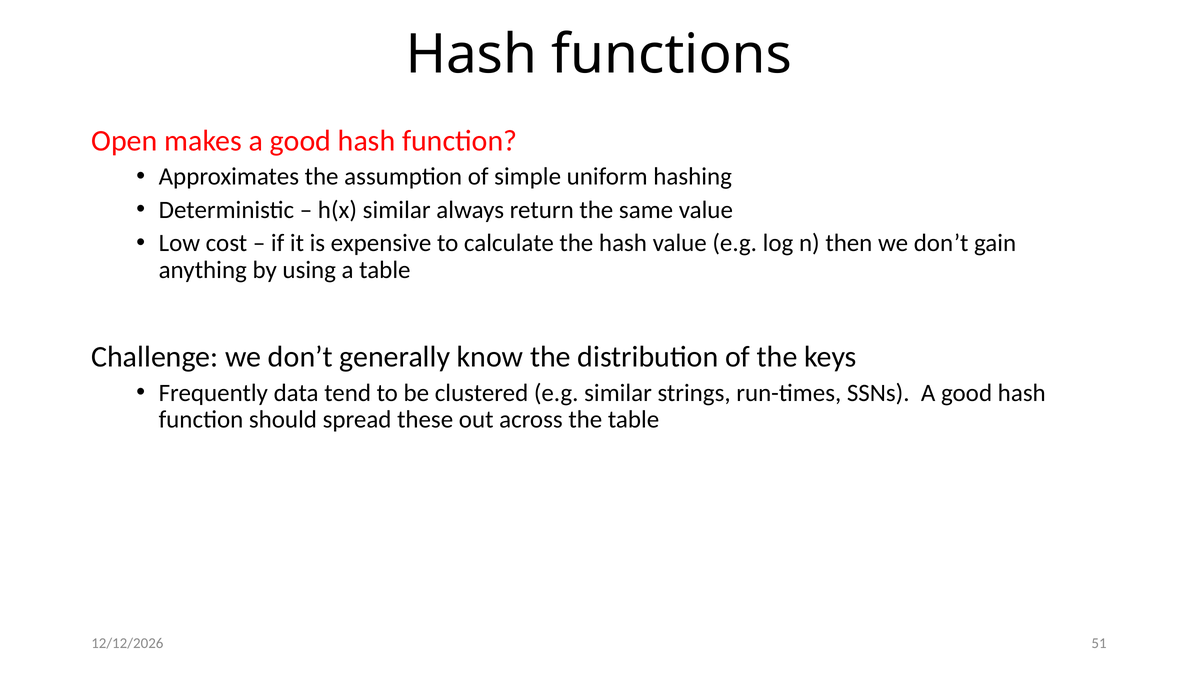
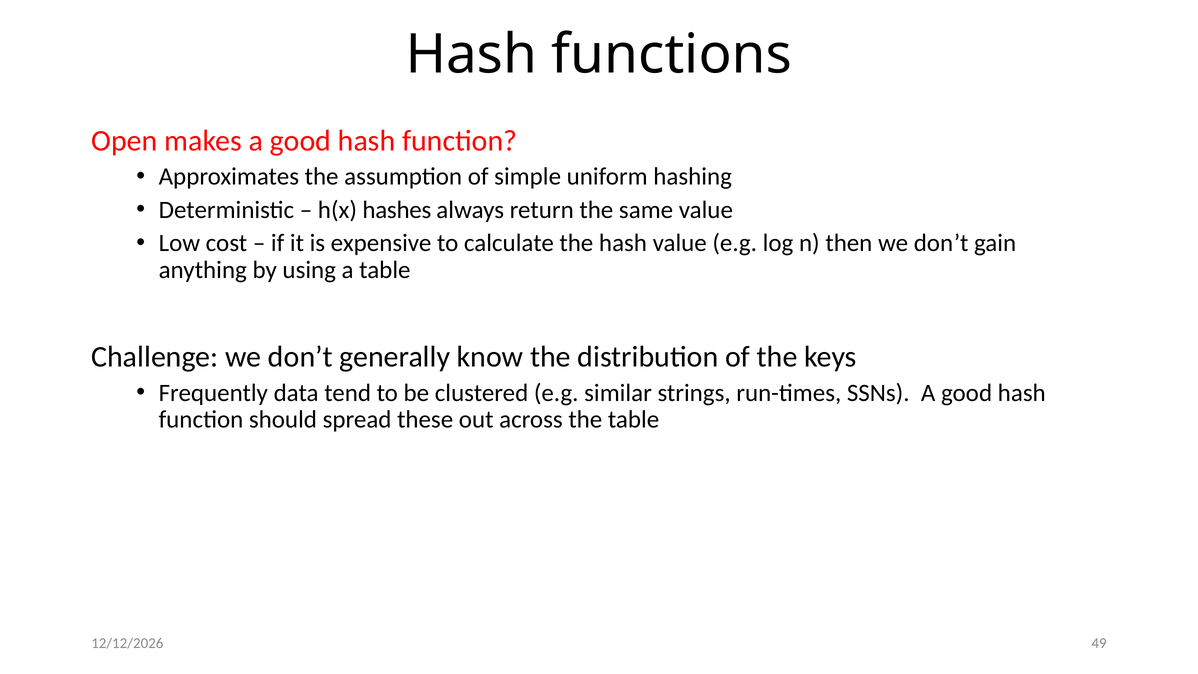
h(x similar: similar -> hashes
51: 51 -> 49
